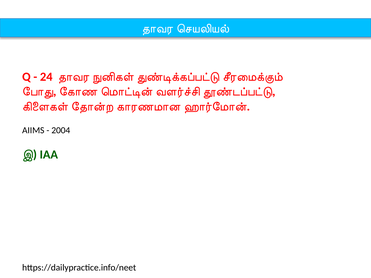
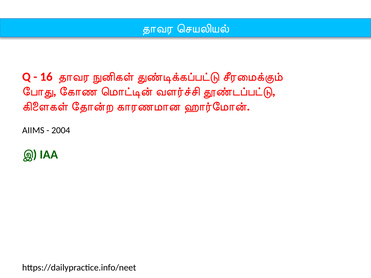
24: 24 -> 16
